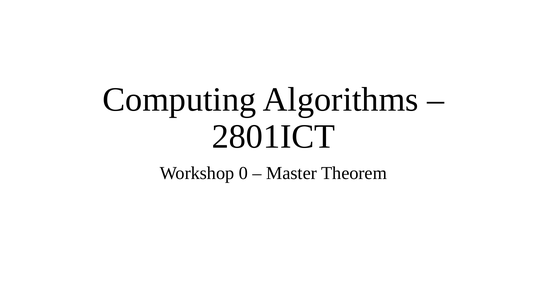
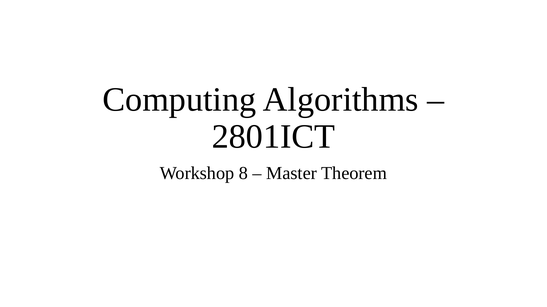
0: 0 -> 8
